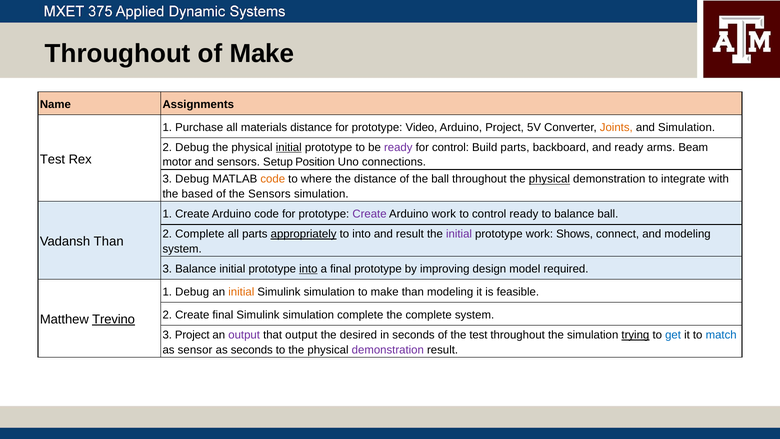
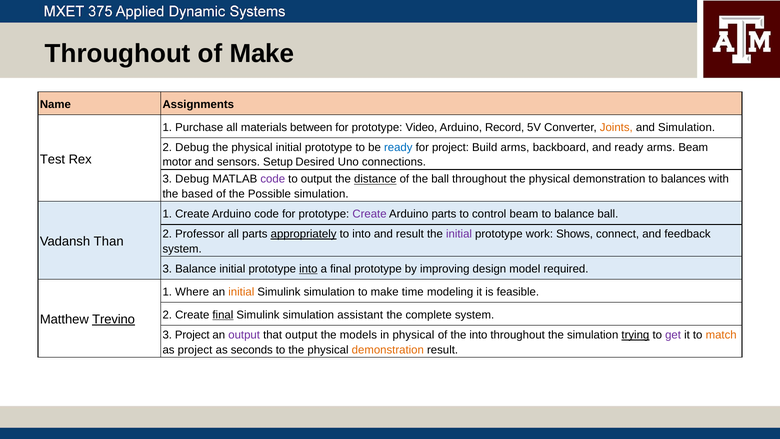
materials distance: distance -> between
Arduino Project: Project -> Record
initial at (289, 147) underline: present -> none
ready at (398, 147) colour: purple -> blue
for control: control -> project
Build parts: parts -> arms
Position: Position -> Desired
code at (273, 179) colour: orange -> purple
to where: where -> output
distance at (375, 179) underline: none -> present
physical at (549, 179) underline: present -> none
integrate: integrate -> balances
the Sensors: Sensors -> Possible
Arduino work: work -> parts
control ready: ready -> beam
2 Complete: Complete -> Professor
and modeling: modeling -> feedback
1 Debug: Debug -> Where
make than: than -> time
final at (223, 315) underline: none -> present
simulation complete: complete -> assistant
desired: desired -> models
in seconds: seconds -> physical
the test: test -> into
get colour: blue -> purple
match colour: blue -> orange
as sensor: sensor -> project
demonstration at (388, 350) colour: purple -> orange
